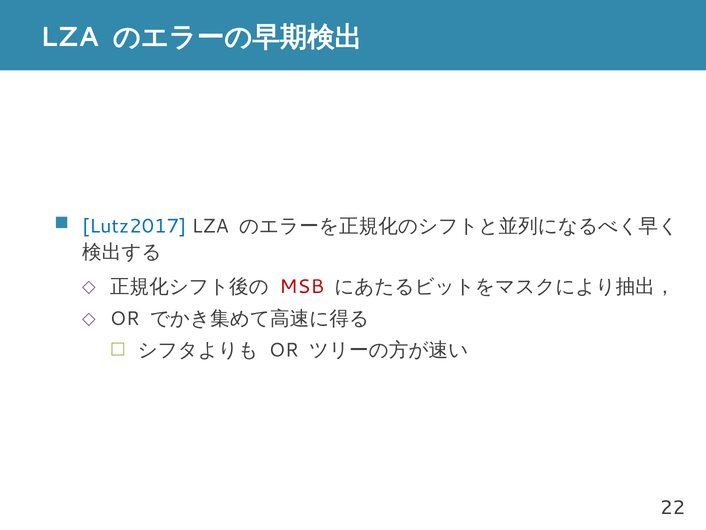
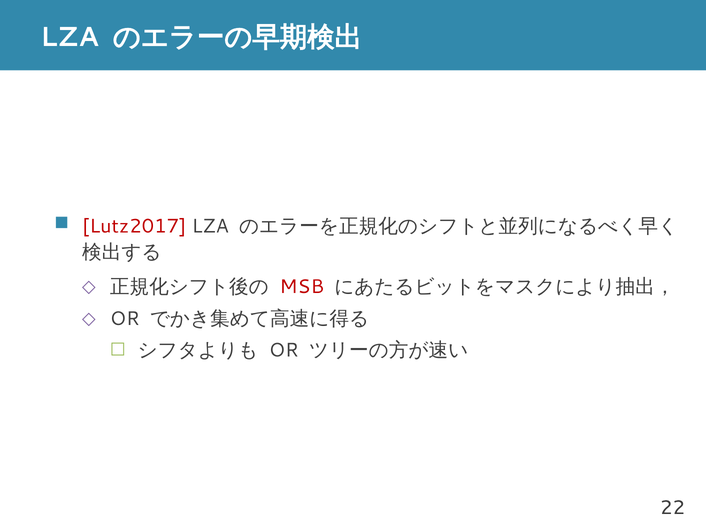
Lutz2017 colour: blue -> red
